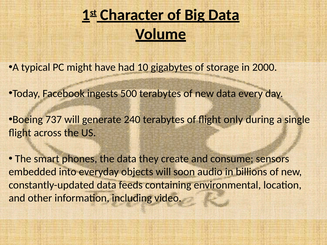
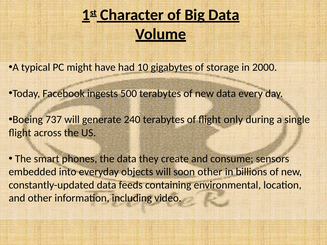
soon audio: audio -> other
